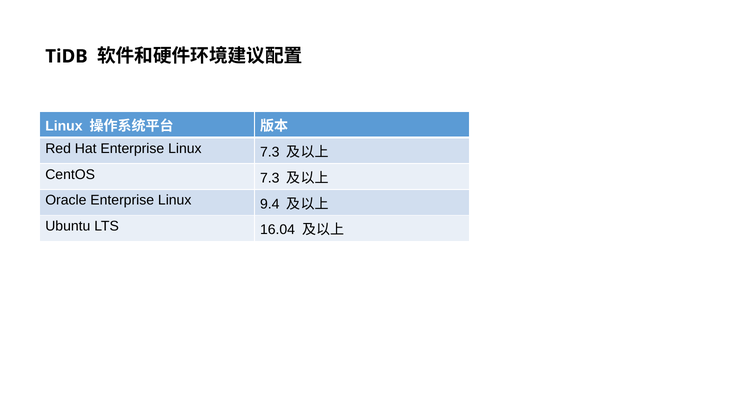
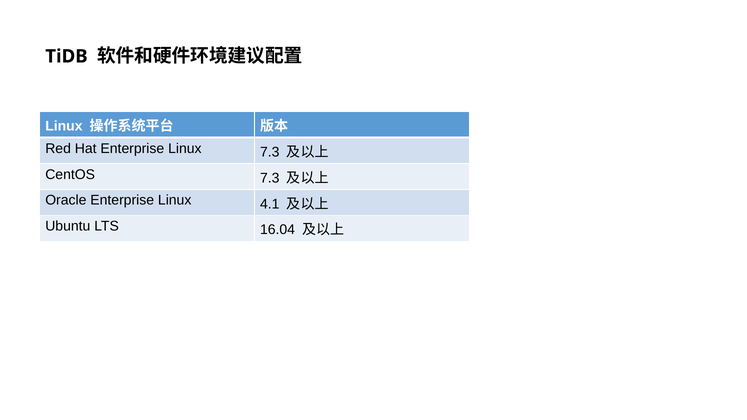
9.4: 9.4 -> 4.1
